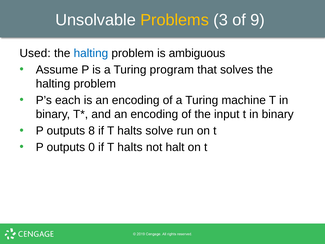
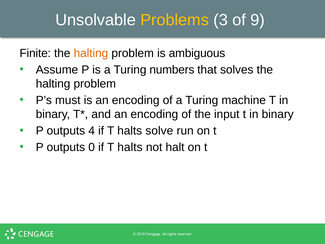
Used: Used -> Finite
halting at (91, 53) colour: blue -> orange
program: program -> numbers
each: each -> must
8: 8 -> 4
